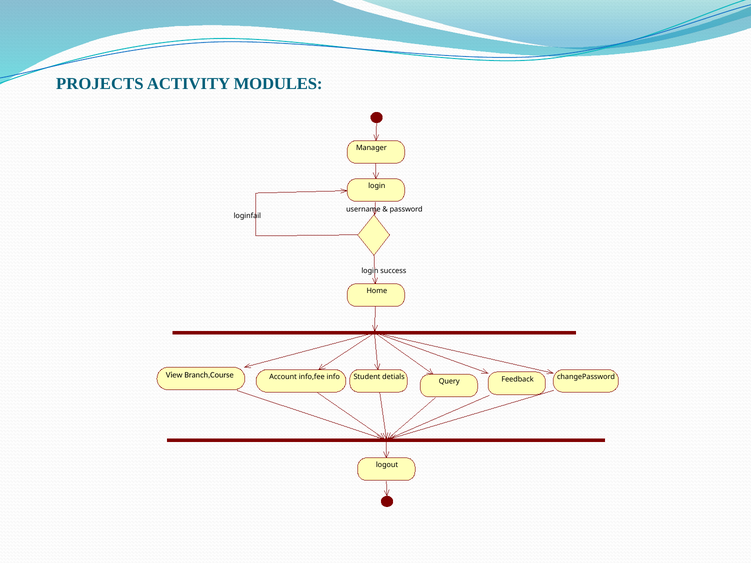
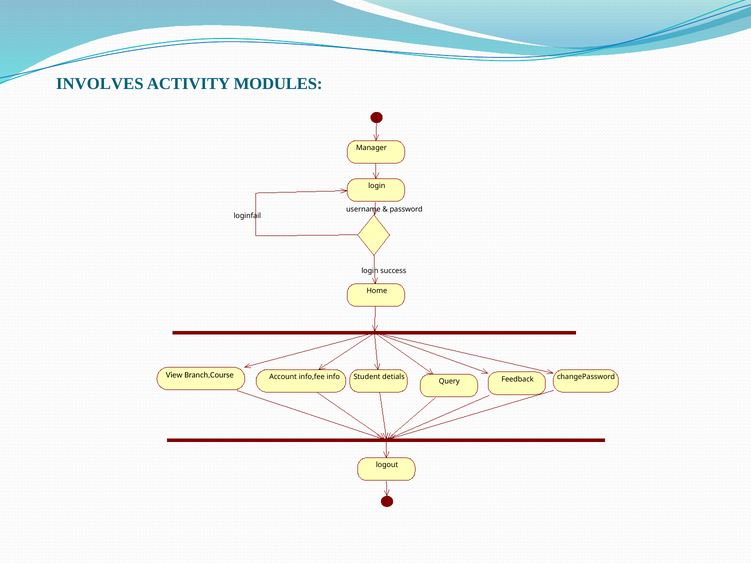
PROJECTS: PROJECTS -> INVOLVES
